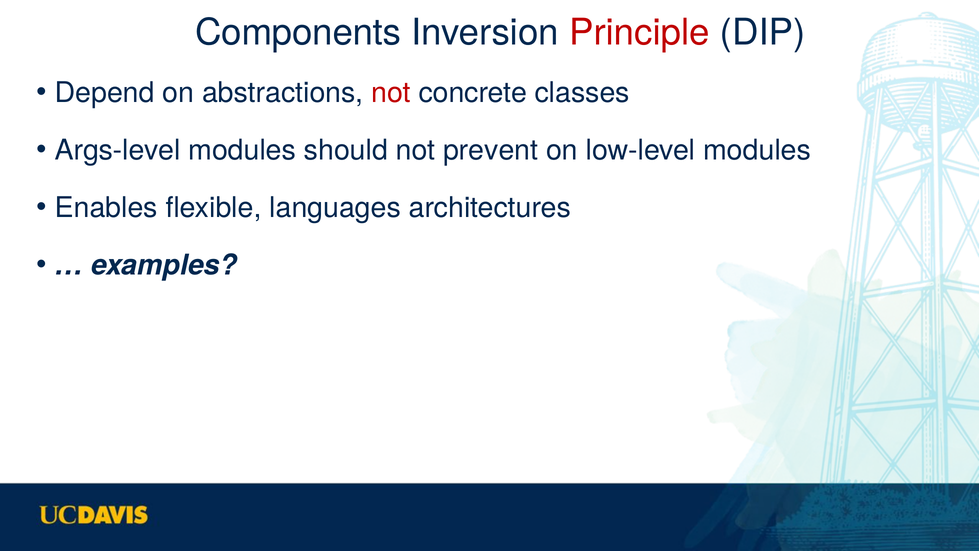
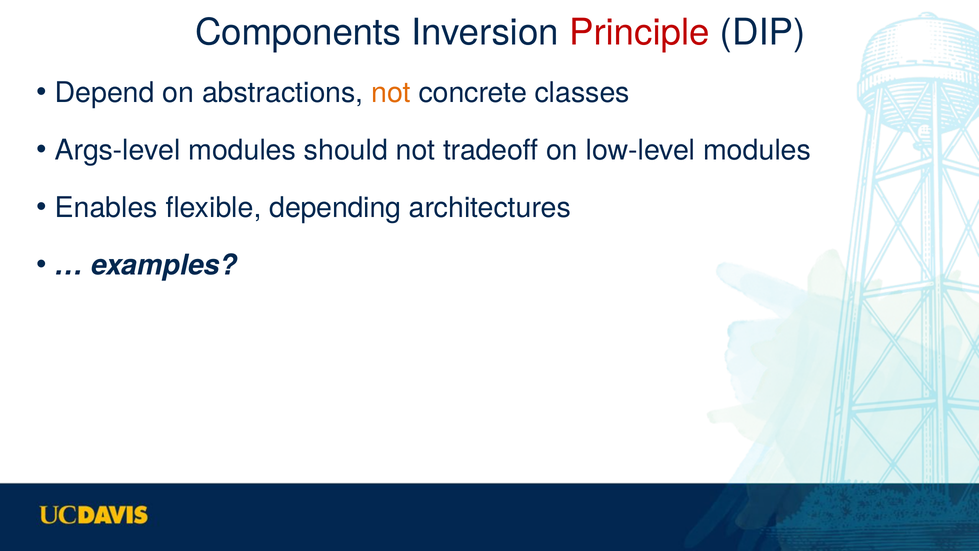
not at (391, 93) colour: red -> orange
prevent: prevent -> tradeoff
languages: languages -> depending
